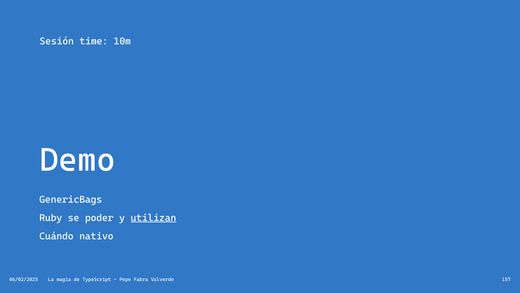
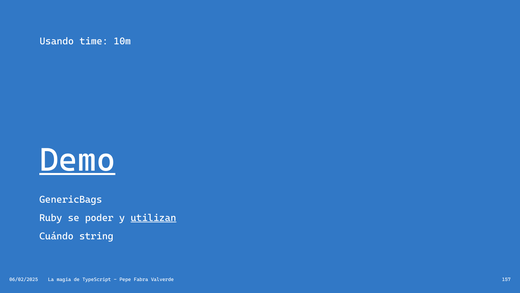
Sesión: Sesión -> Usando
Demo underline: none -> present
nativo: nativo -> string
